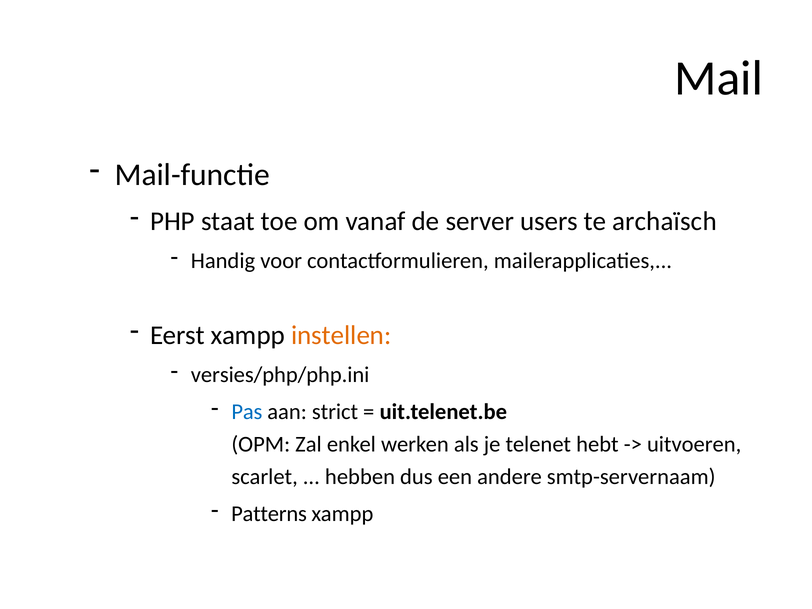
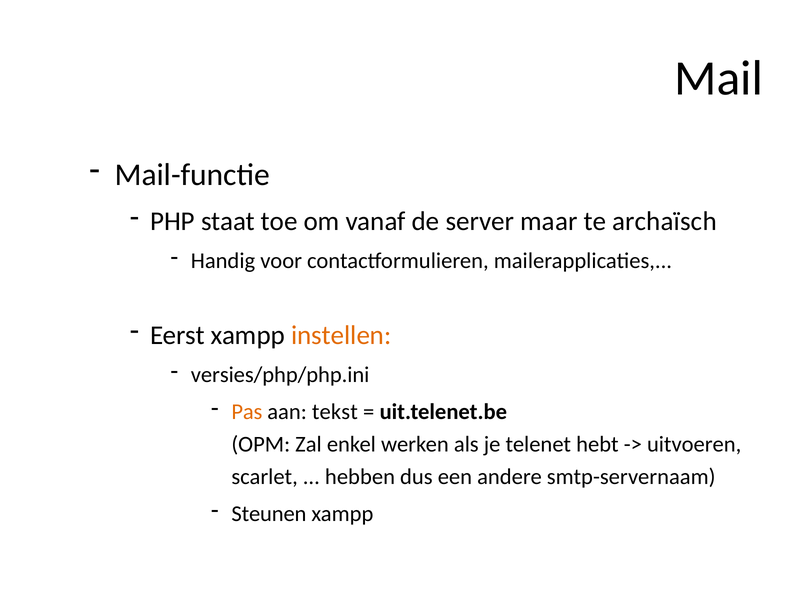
users: users -> maar
Pas colour: blue -> orange
strict: strict -> tekst
Patterns: Patterns -> Steunen
